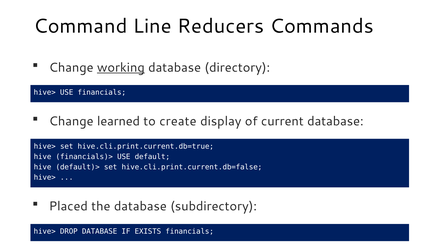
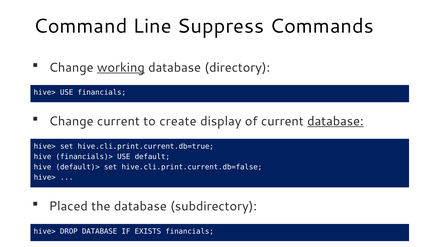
Reducers: Reducers -> Suppress
Change learned: learned -> current
database at (335, 121) underline: none -> present
